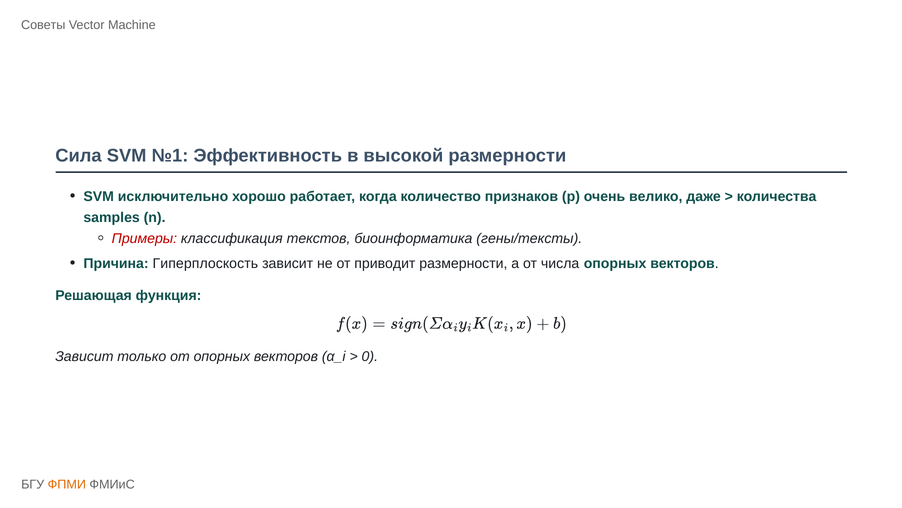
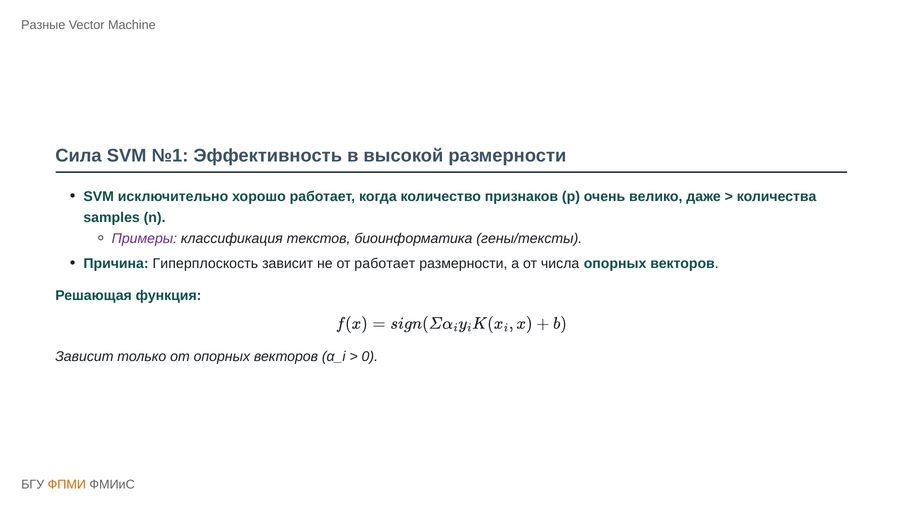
Советы: Советы -> Разные
Примеры colour: red -> purple
от приводит: приводит -> работает
